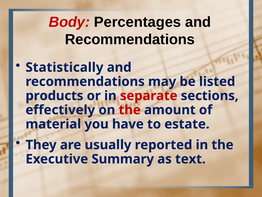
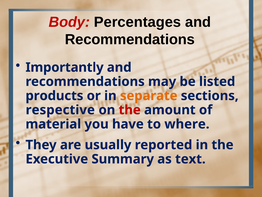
Statistically: Statistically -> Importantly
separate colour: red -> orange
effectively: effectively -> respective
estate: estate -> where
